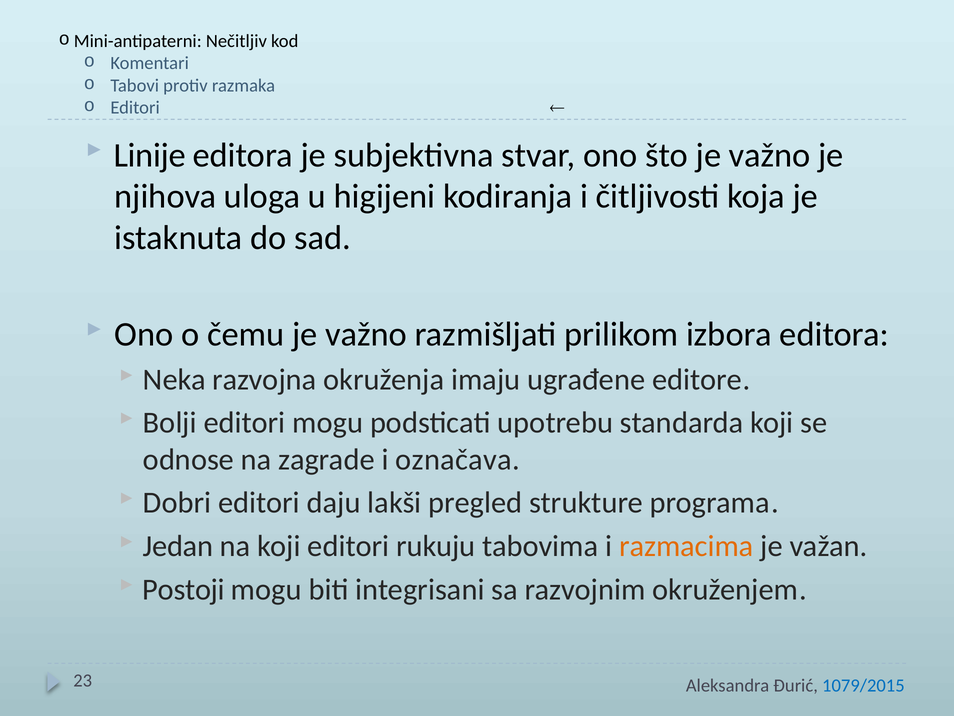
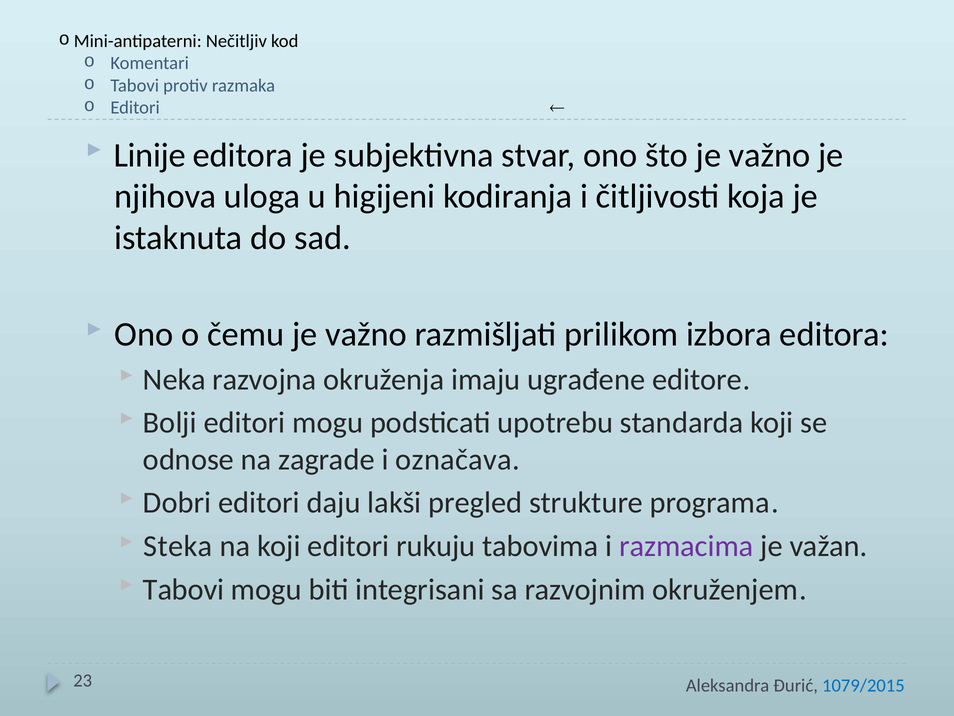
Jedan: Jedan -> Steka
razmacima colour: orange -> purple
Postoji at (184, 589): Postoji -> Tabovi
